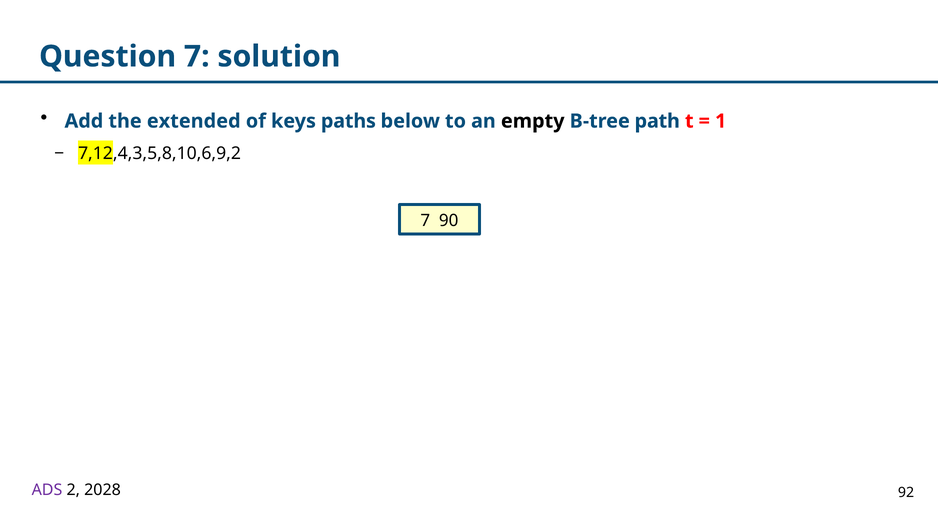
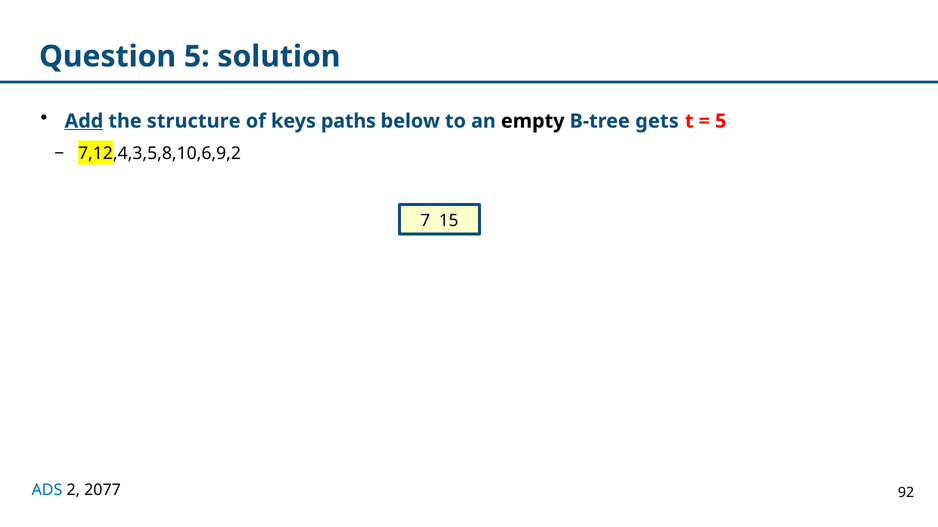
Question 7: 7 -> 5
Add underline: none -> present
extended: extended -> structure
path: path -> gets
1 at (721, 121): 1 -> 5
90: 90 -> 15
ADS colour: purple -> blue
2028: 2028 -> 2077
